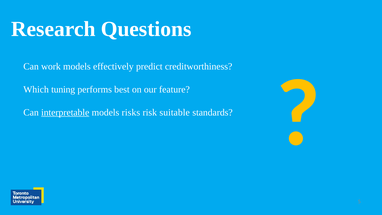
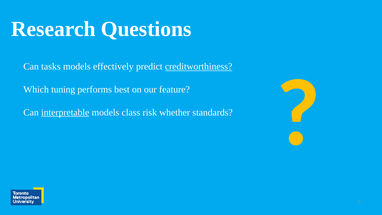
work: work -> tasks
creditworthiness underline: none -> present
risks: risks -> class
suitable: suitable -> whether
